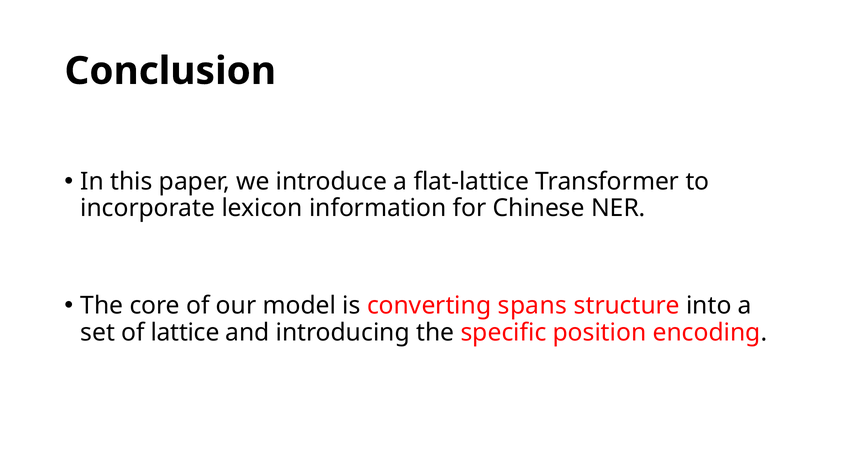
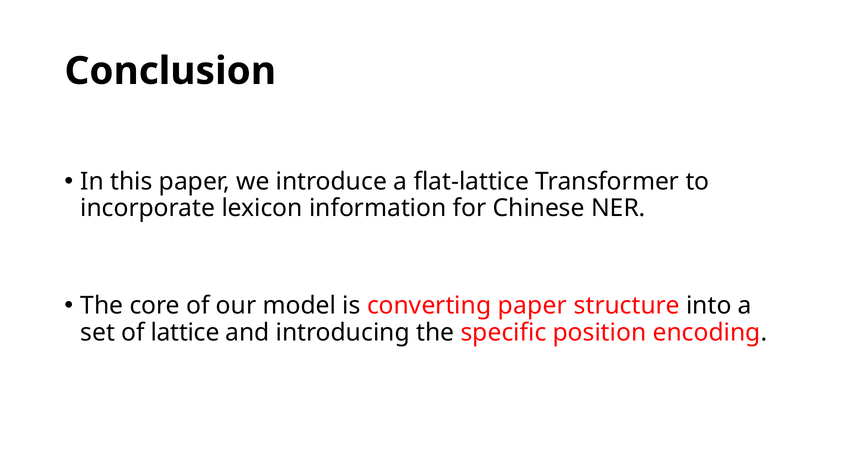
converting spans: spans -> paper
